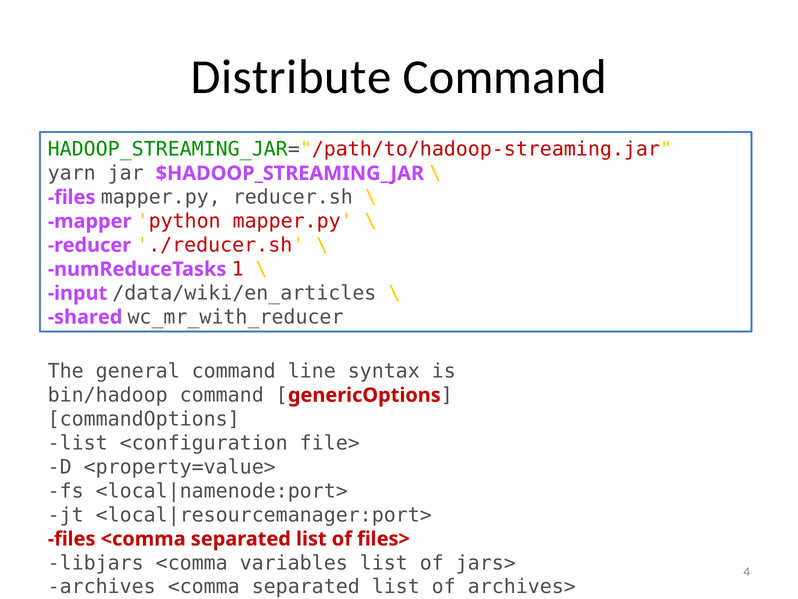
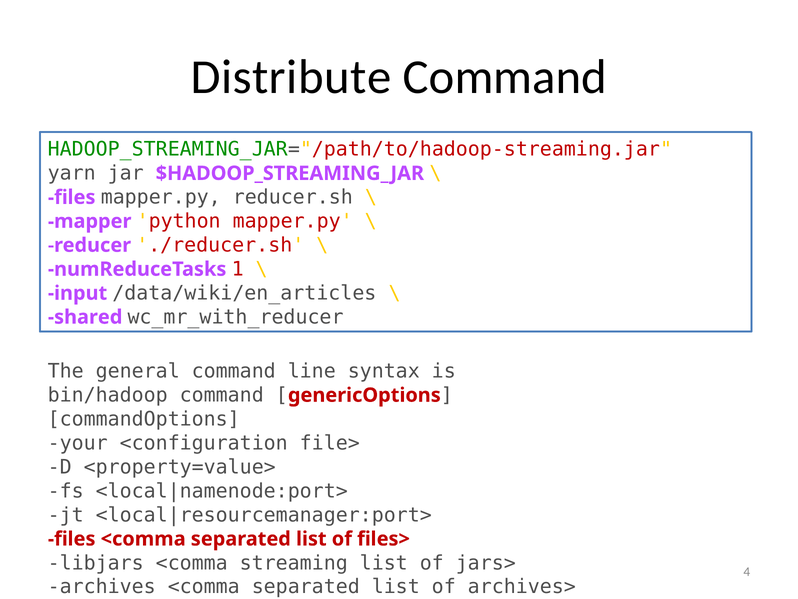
list at (78, 443): list -> your
variables: variables -> streaming
